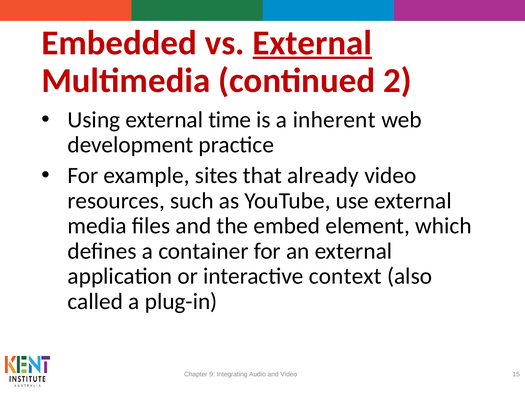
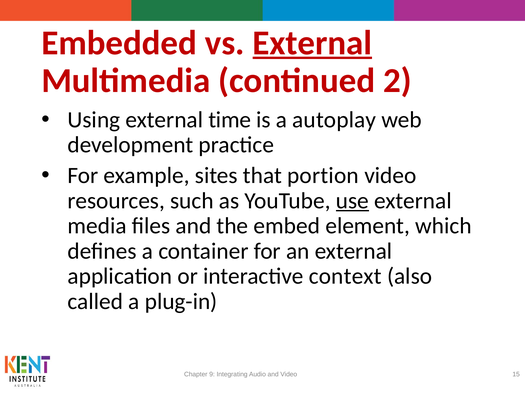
inherent: inherent -> autoplay
already: already -> portion
use underline: none -> present
